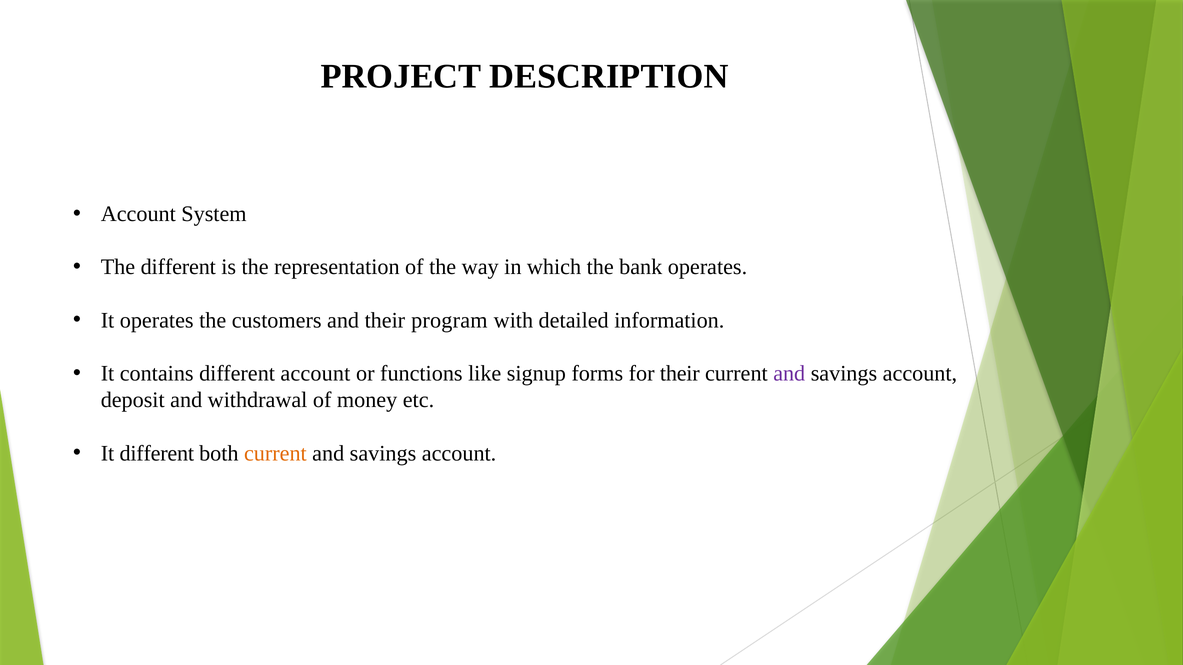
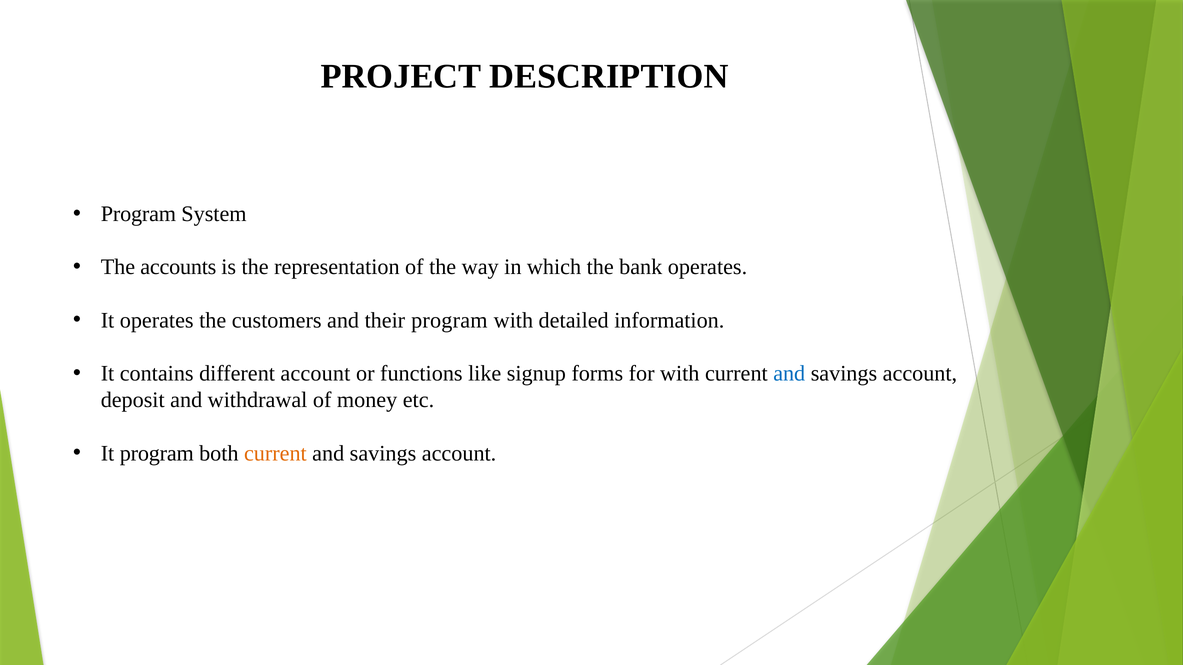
Account at (138, 214): Account -> Program
The different: different -> accounts
for their: their -> with
and at (789, 374) colour: purple -> blue
It different: different -> program
